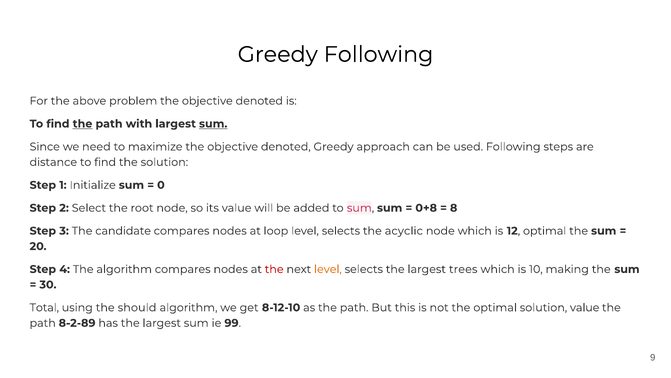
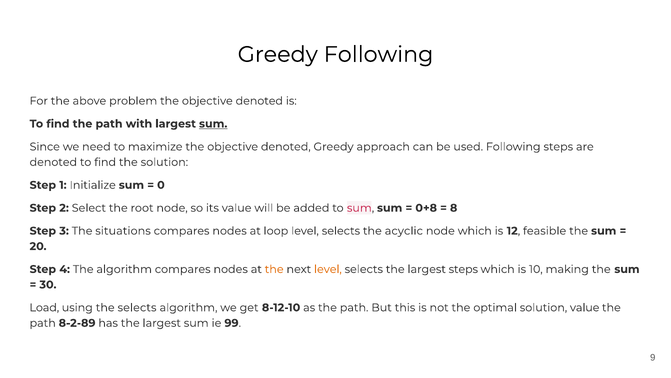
the at (83, 124) underline: present -> none
distance at (53, 162): distance -> denoted
candidate: candidate -> situations
12 optimal: optimal -> feasible
the at (274, 269) colour: red -> orange
largest trees: trees -> steps
Total: Total -> Load
the should: should -> selects
